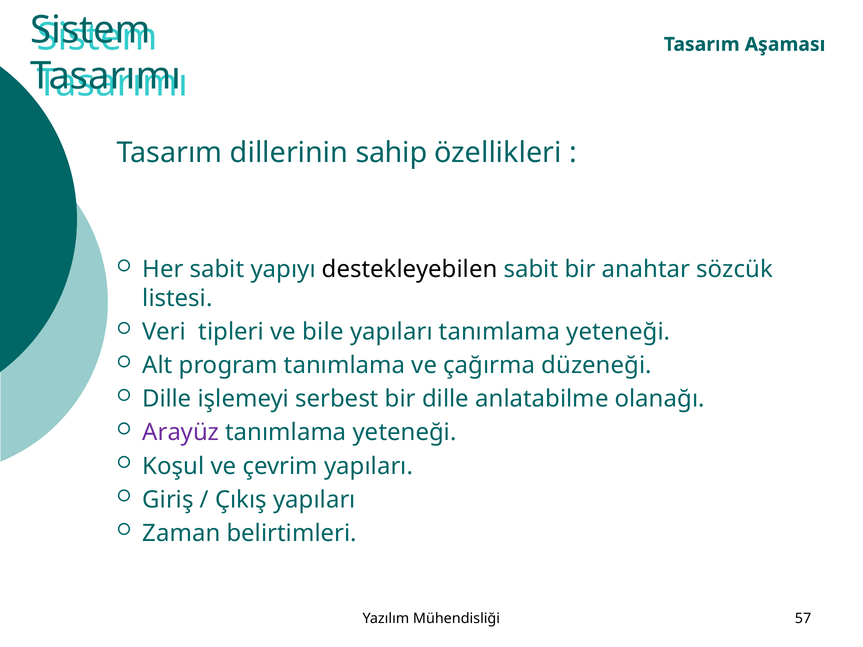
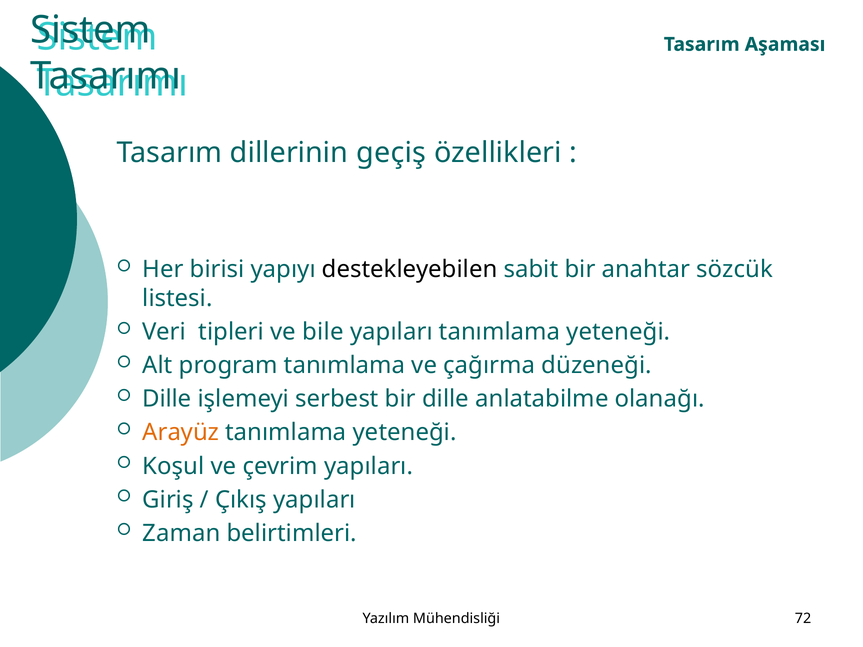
sahip: sahip -> geçiş
Her sabit: sabit -> birisi
Arayüz colour: purple -> orange
57: 57 -> 72
